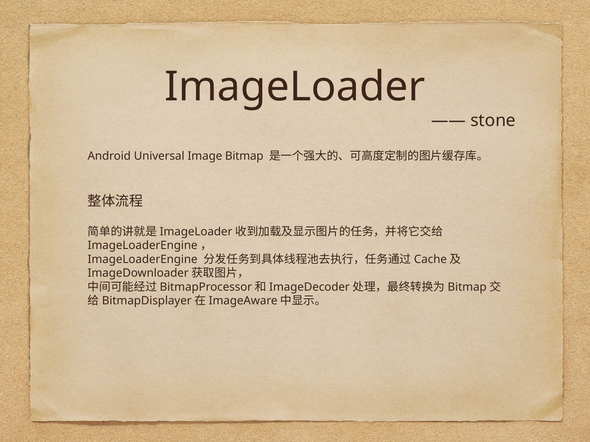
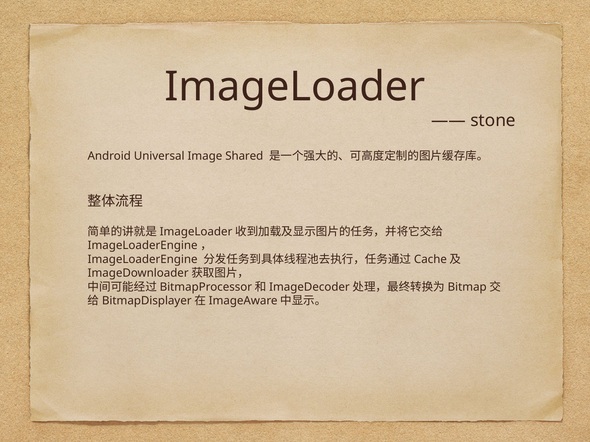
Image Bitmap: Bitmap -> Shared
